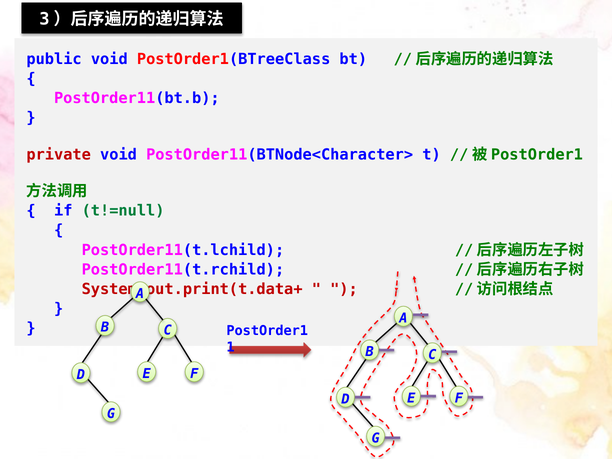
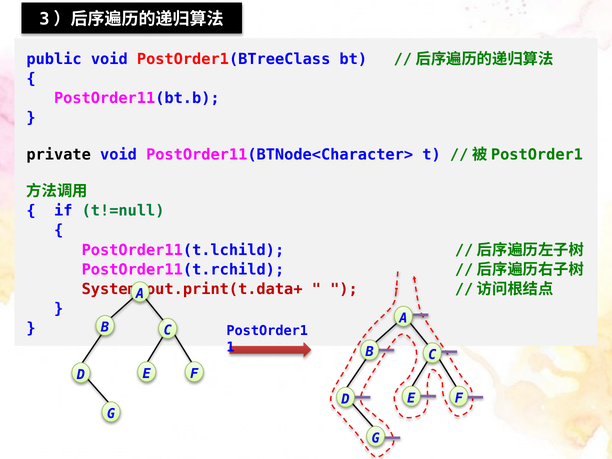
private colour: red -> black
